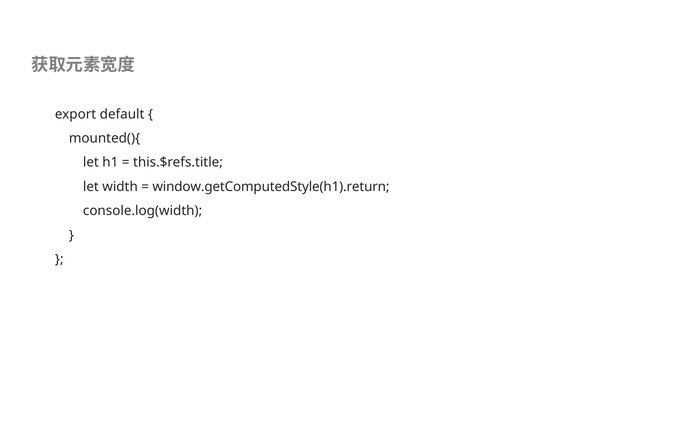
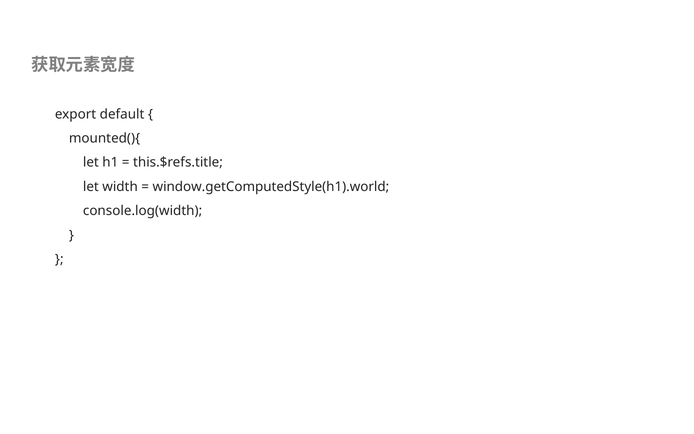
window.getComputedStyle(h1).return: window.getComputedStyle(h1).return -> window.getComputedStyle(h1).world
